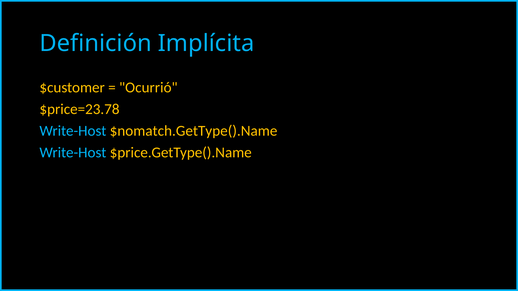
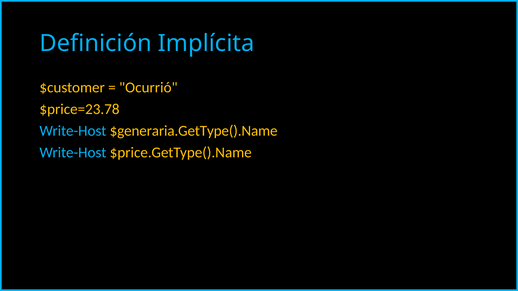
$nomatch.GetType().Name: $nomatch.GetType().Name -> $generaria.GetType().Name
